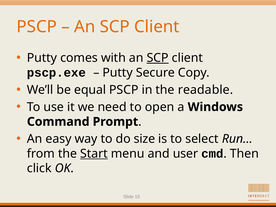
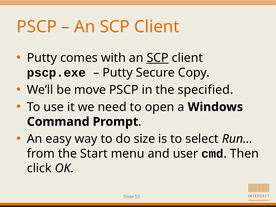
equal: equal -> move
readable: readable -> specified
Start underline: present -> none
